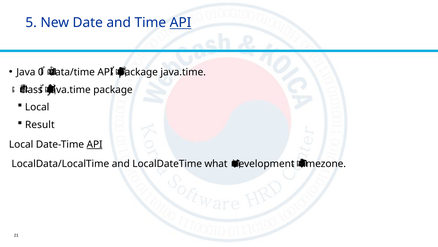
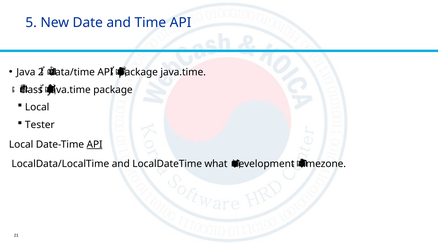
API at (181, 23) underline: present -> none
0: 0 -> 2
Result: Result -> Tester
